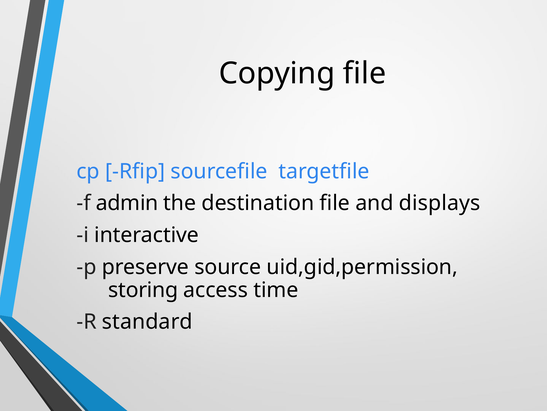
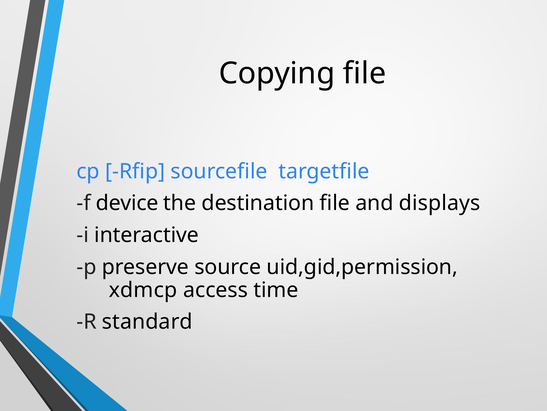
admin: admin -> device
storing: storing -> xdmcp
